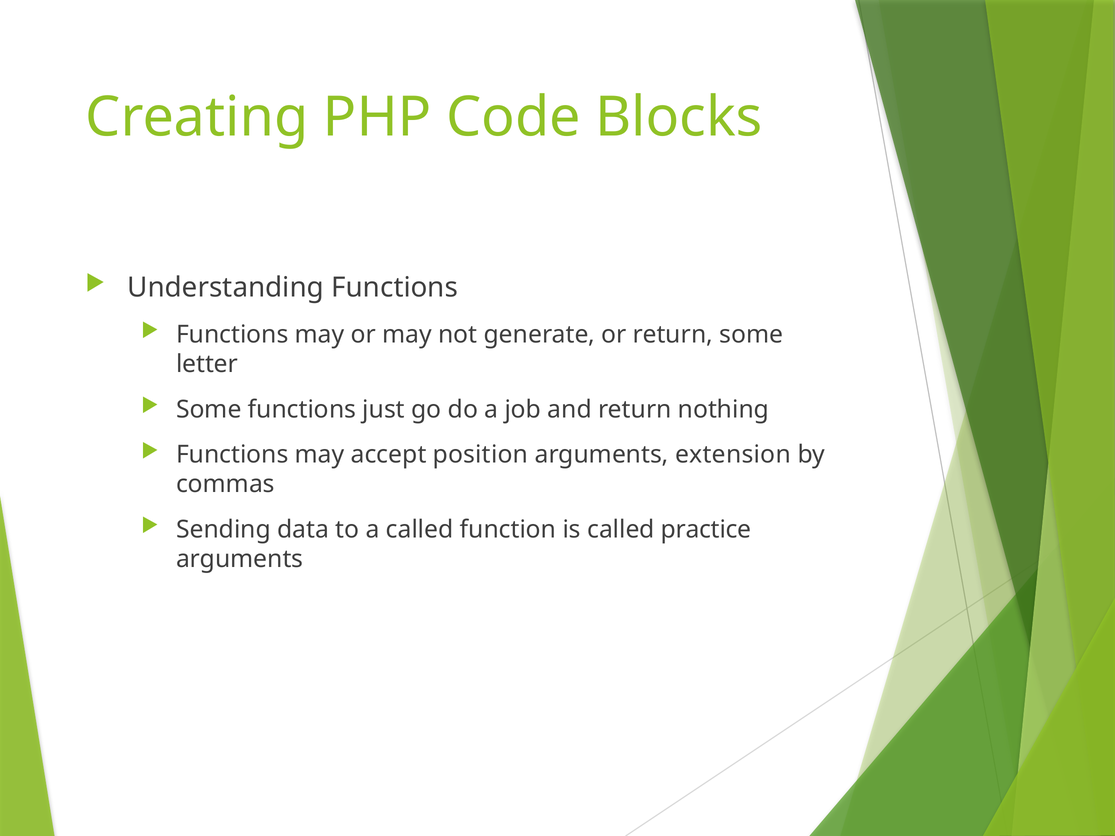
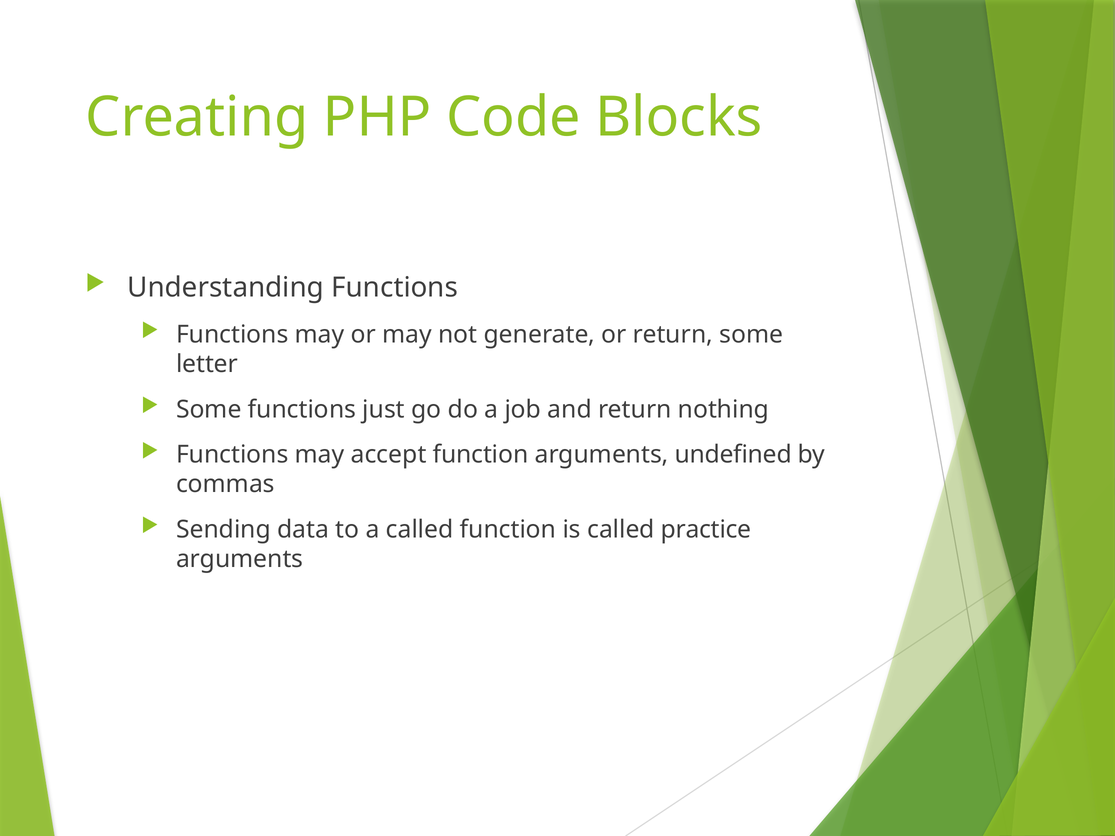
accept position: position -> function
extension: extension -> undefined
